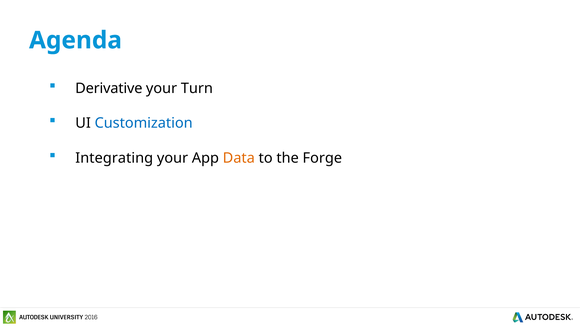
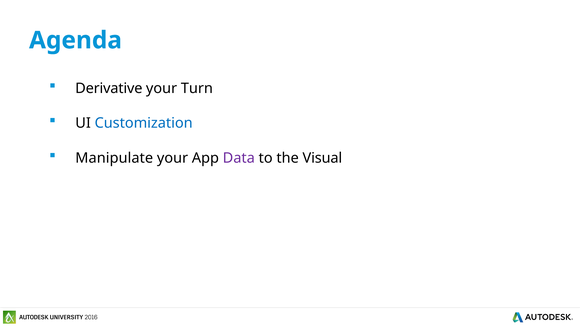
Integrating: Integrating -> Manipulate
Data colour: orange -> purple
Forge: Forge -> Visual
